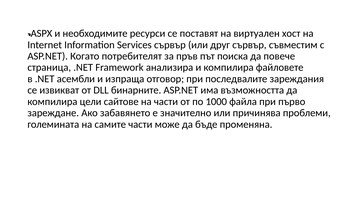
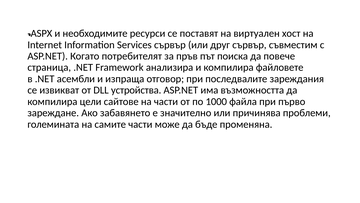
бинарните: бинарните -> устройства
